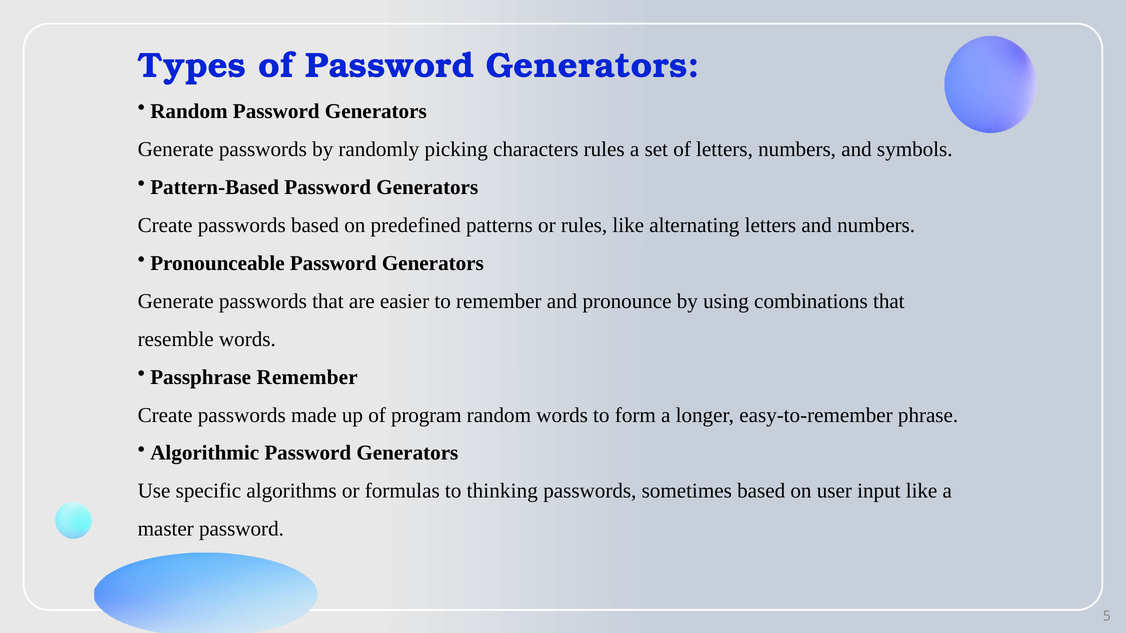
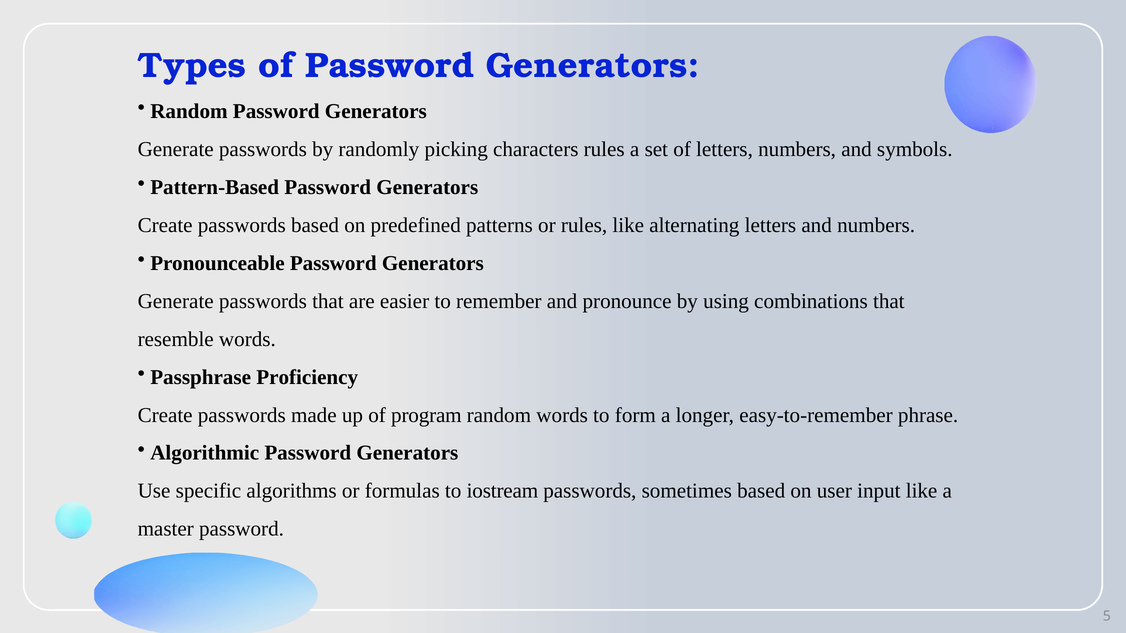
Passphrase Remember: Remember -> Proficiency
thinking: thinking -> iostream
